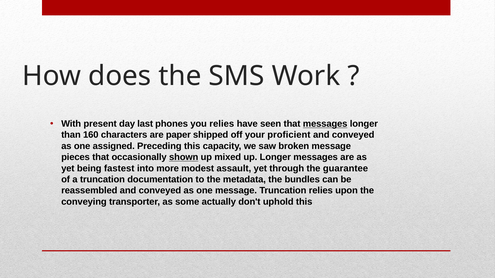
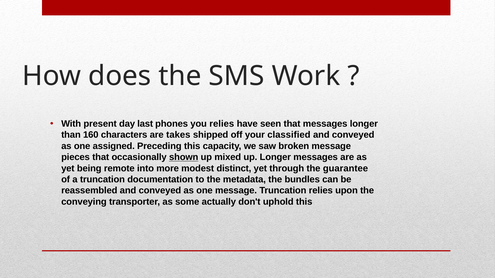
messages at (325, 124) underline: present -> none
paper: paper -> takes
proficient: proficient -> classified
fastest: fastest -> remote
assault: assault -> distinct
